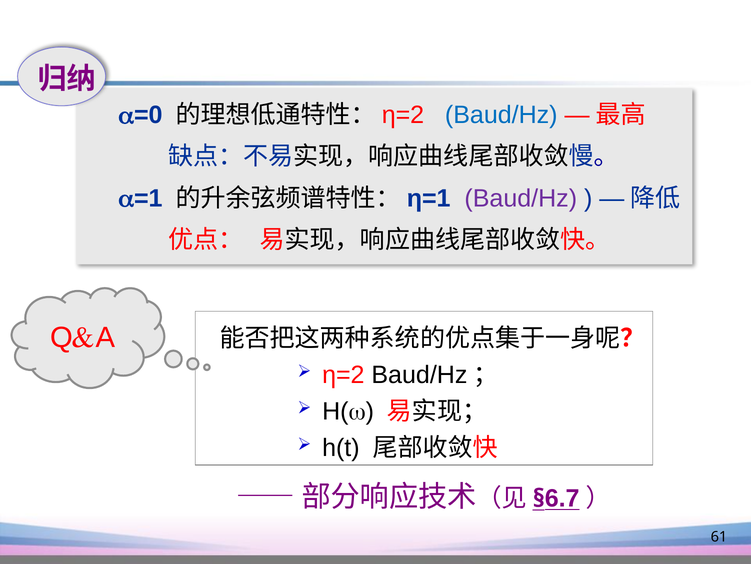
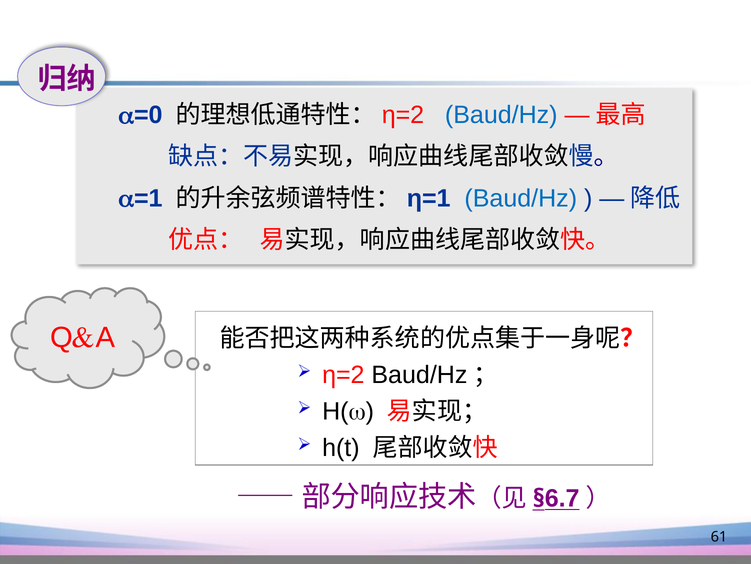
Baud/Hz at (521, 198) colour: purple -> blue
